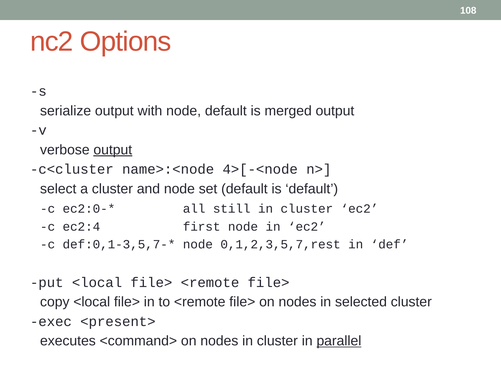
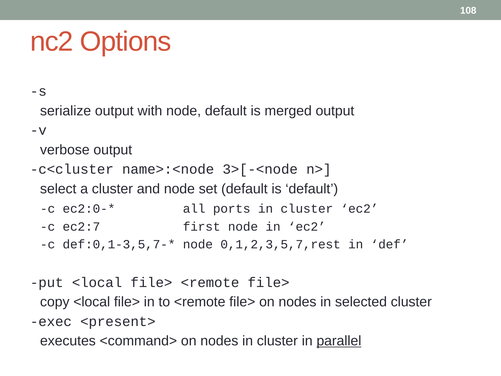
output at (113, 150) underline: present -> none
4>[-<node: 4>[-<node -> 3>[-<node
still: still -> ports
ec2:4: ec2:4 -> ec2:7
